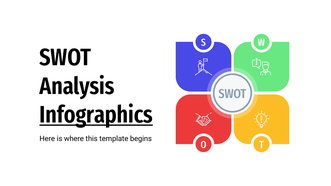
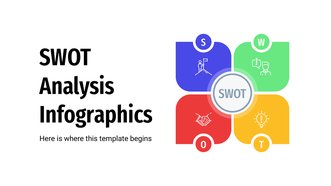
Infographics underline: present -> none
